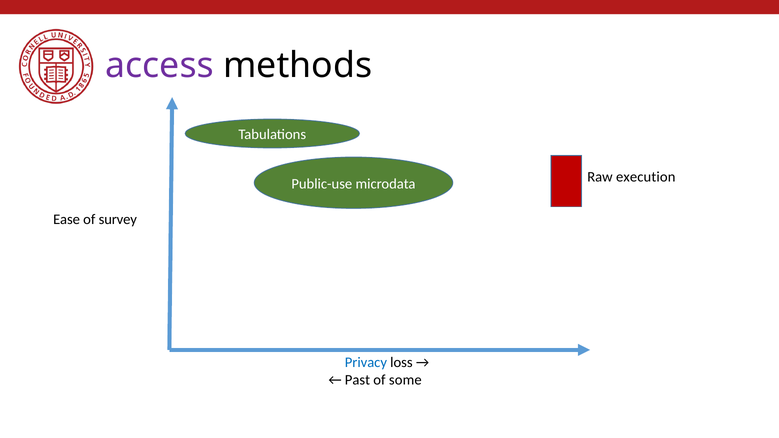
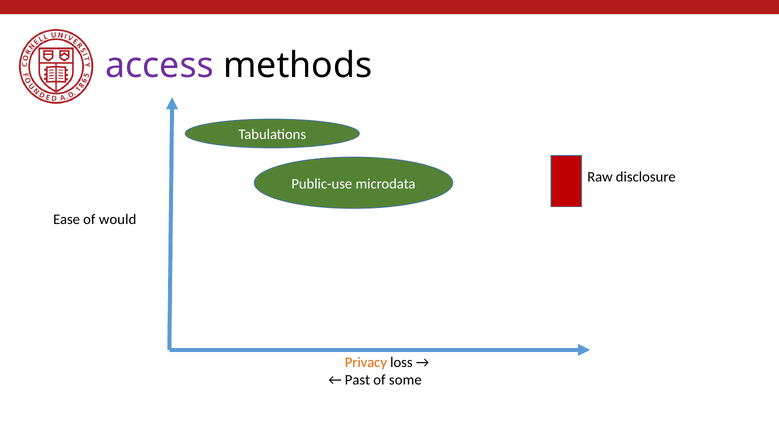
execution: execution -> disclosure
survey: survey -> would
Privacy colour: blue -> orange
